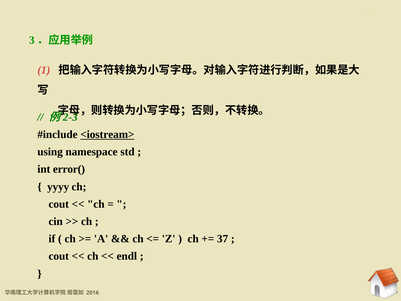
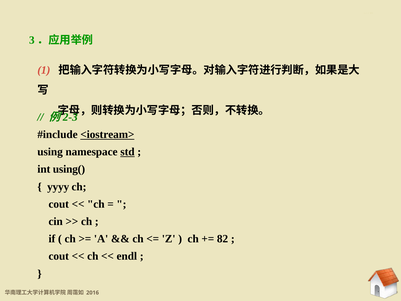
std underline: none -> present
error(: error( -> using(
37: 37 -> 82
